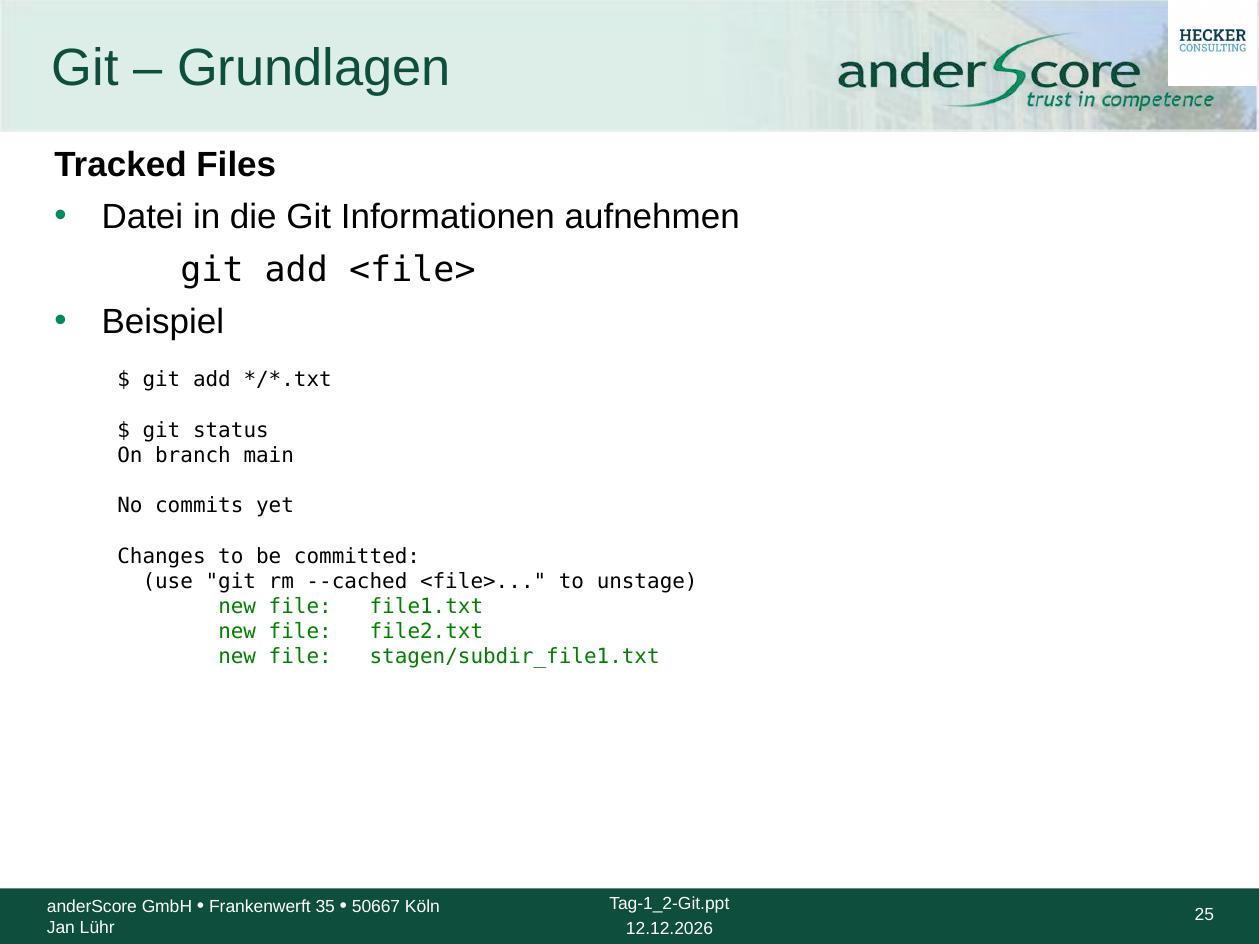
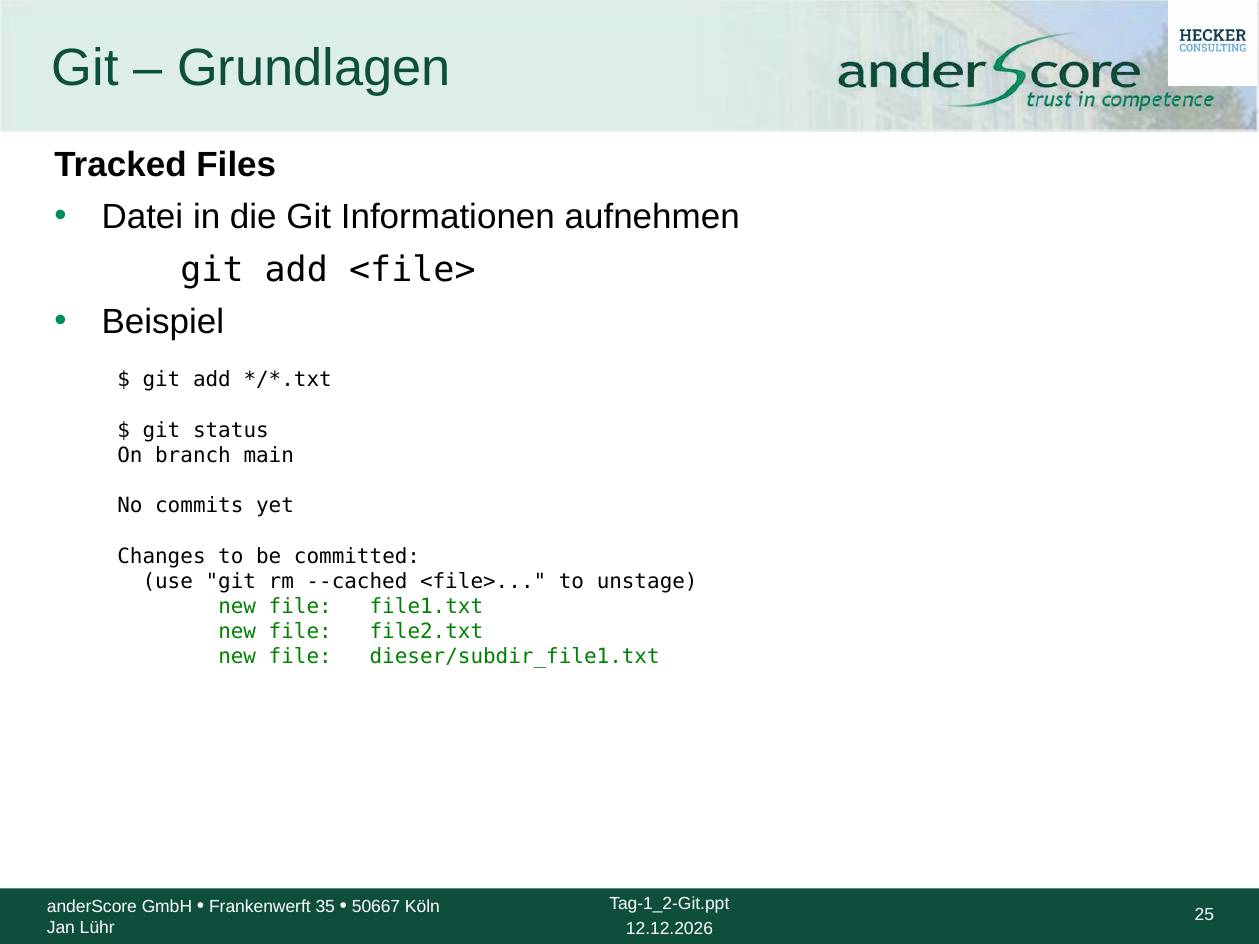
stagen/subdir_file1.txt: stagen/subdir_file1.txt -> dieser/subdir_file1.txt
